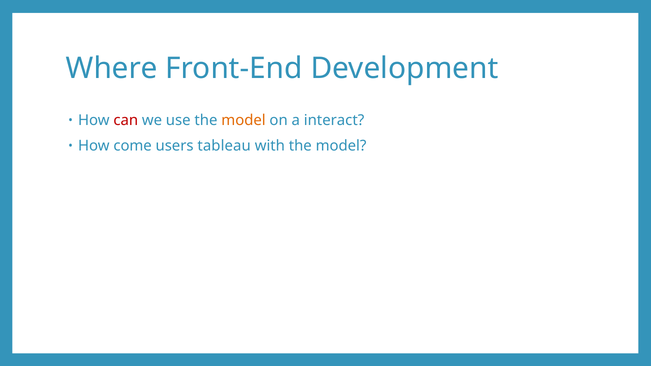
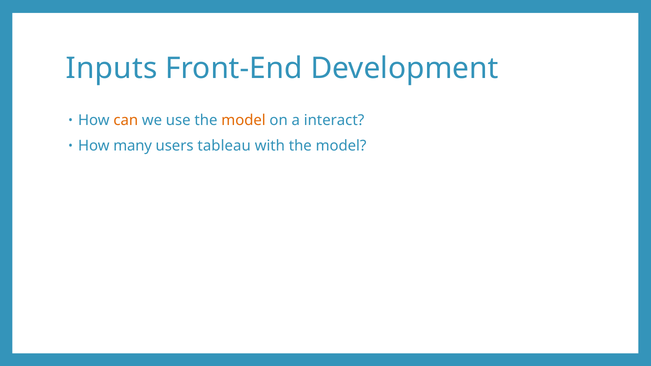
Where: Where -> Inputs
can colour: red -> orange
come: come -> many
